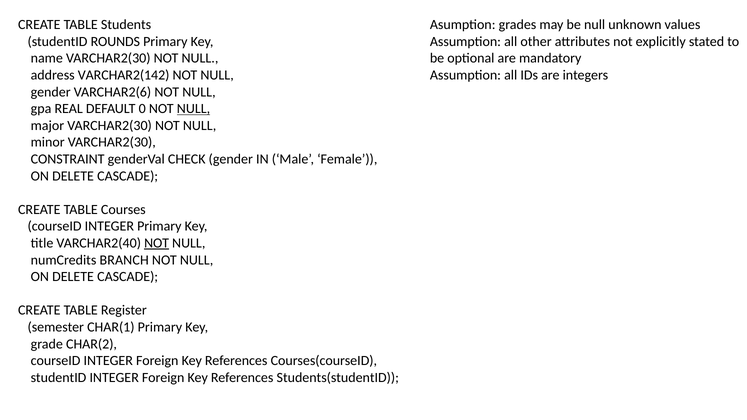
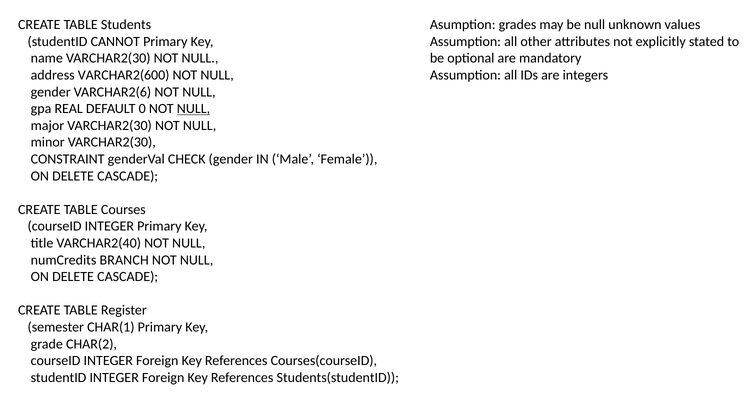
ROUNDS: ROUNDS -> CANNOT
VARCHAR2(142: VARCHAR2(142 -> VARCHAR2(600
NOT at (157, 243) underline: present -> none
